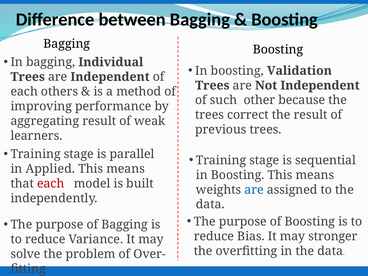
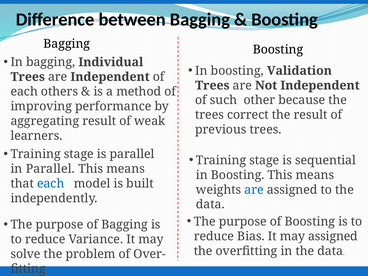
in Applied: Applied -> Parallel
each at (51, 184) colour: red -> blue
may stronger: stronger -> assigned
